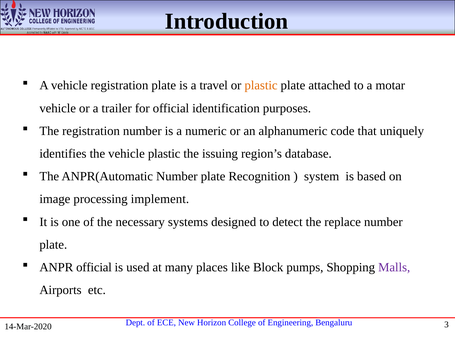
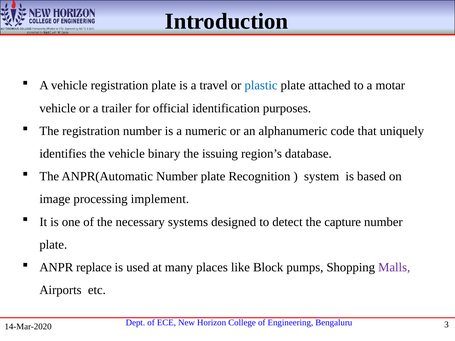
plastic at (261, 86) colour: orange -> blue
vehicle plastic: plastic -> binary
replace: replace -> capture
ANPR official: official -> replace
